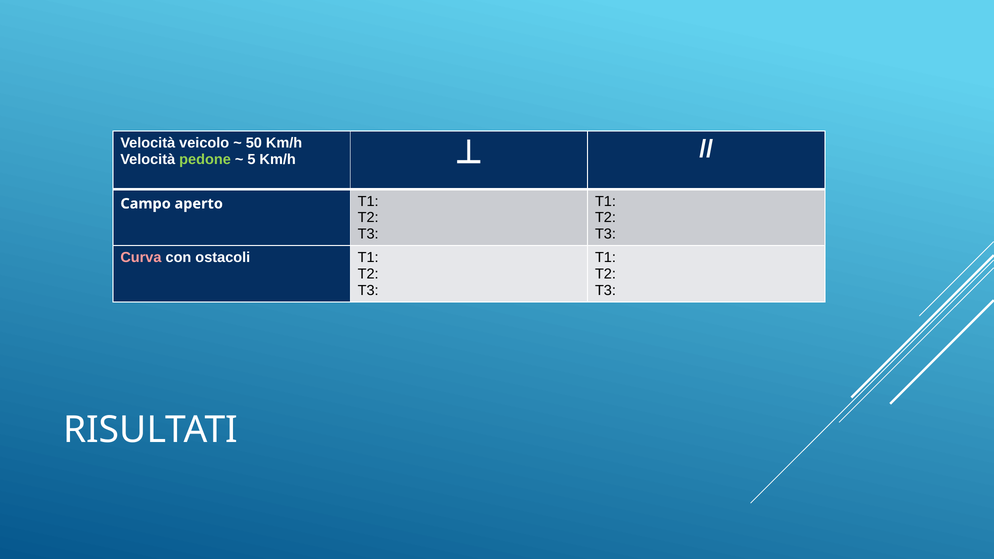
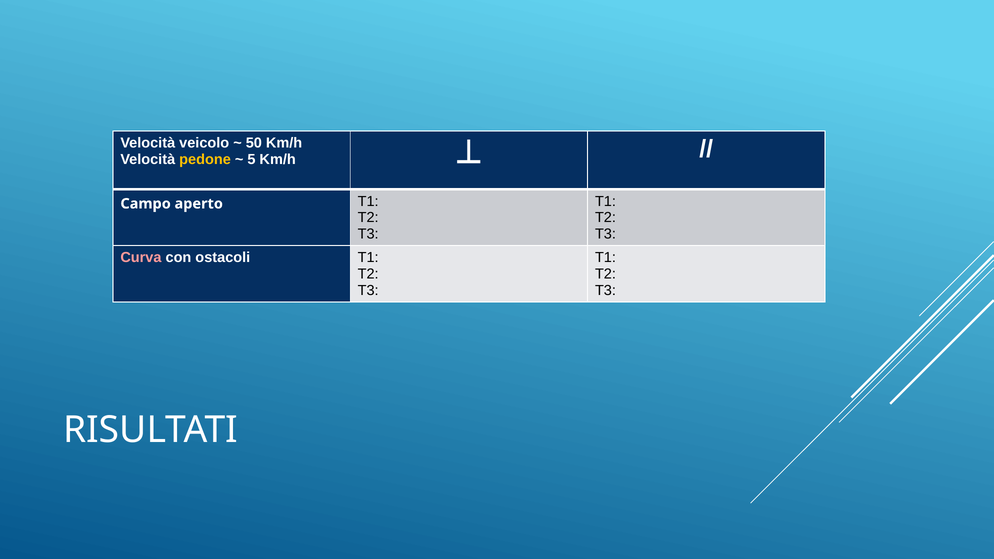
pedone colour: light green -> yellow
